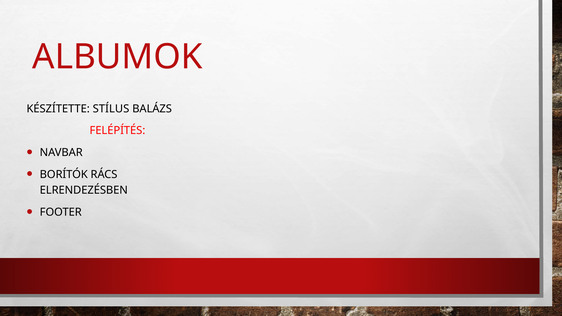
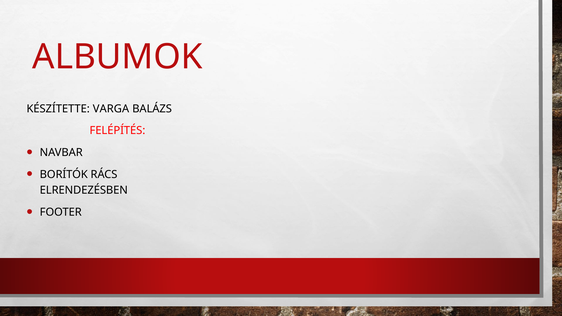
STÍLUS: STÍLUS -> VARGA
